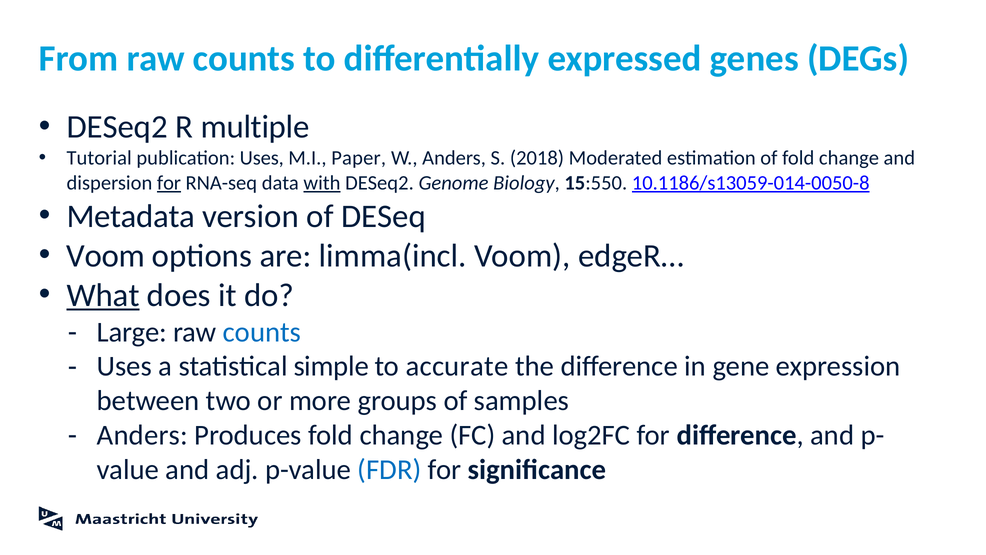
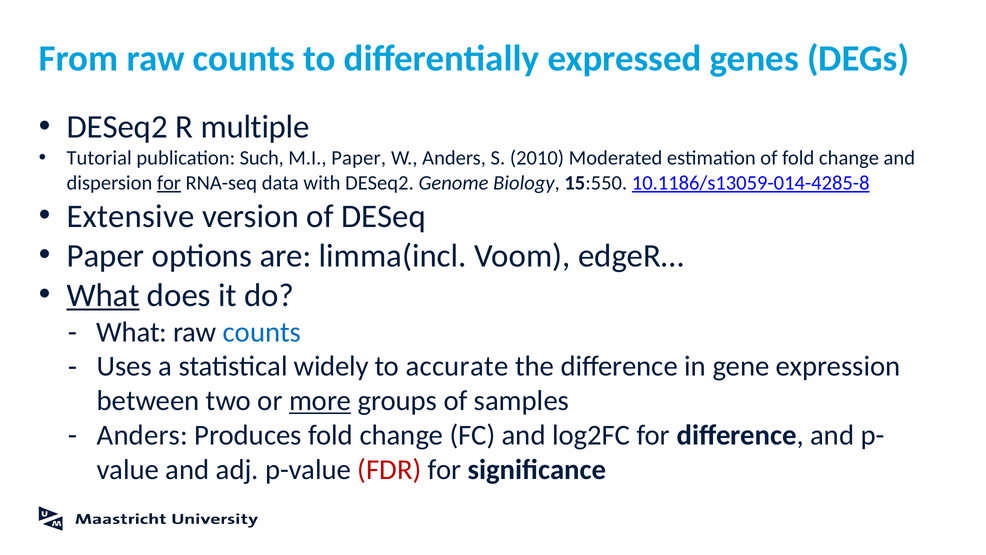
publication Uses: Uses -> Such
2018: 2018 -> 2010
with underline: present -> none
10.1186/s13059-014-0050-8: 10.1186/s13059-014-0050-8 -> 10.1186/s13059-014-4285-8
Metadata: Metadata -> Extensive
Voom at (106, 256): Voom -> Paper
Large at (132, 332): Large -> What
simple: simple -> widely
more underline: none -> present
FDR colour: blue -> red
